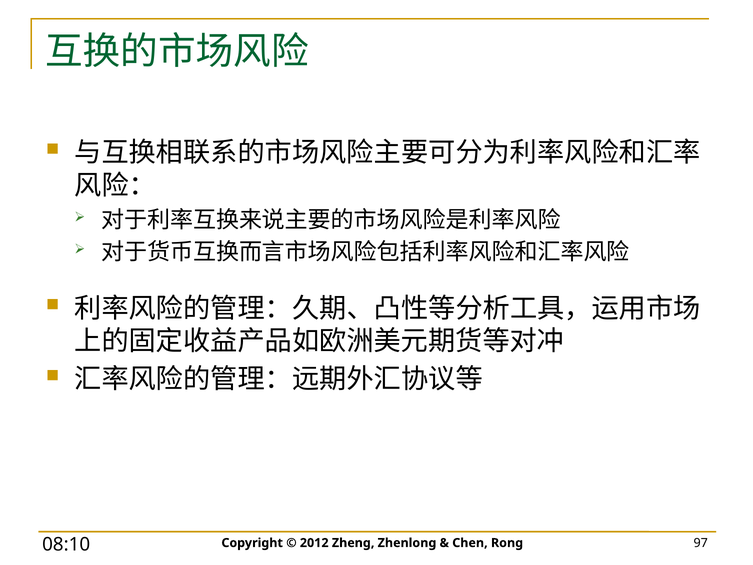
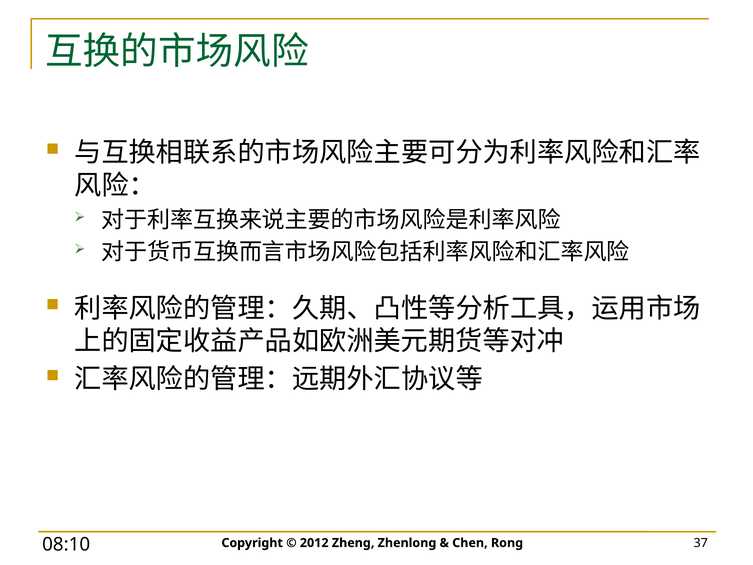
97: 97 -> 37
